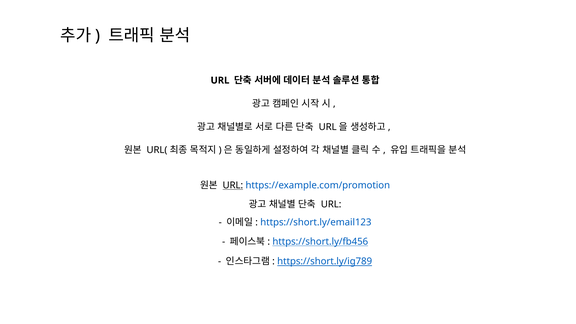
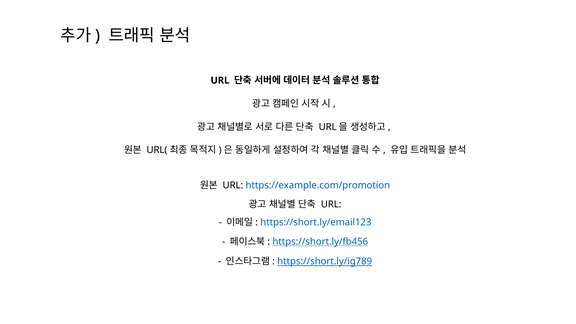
URL at (233, 185) underline: present -> none
